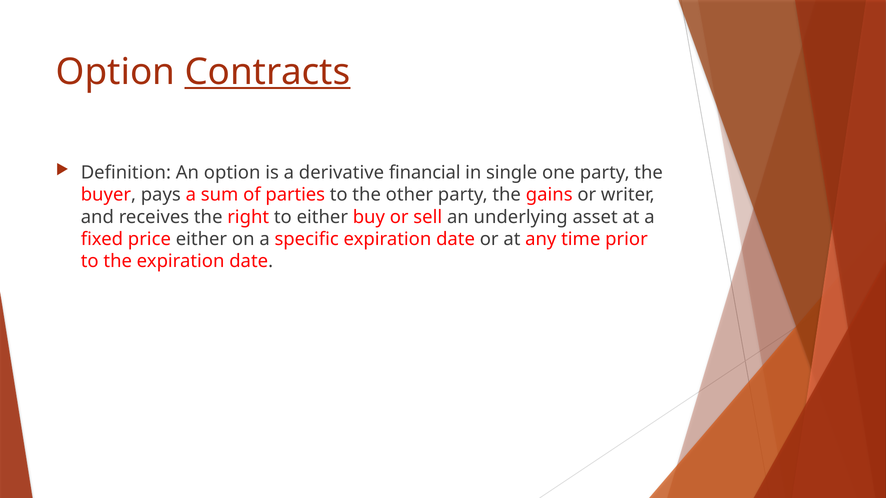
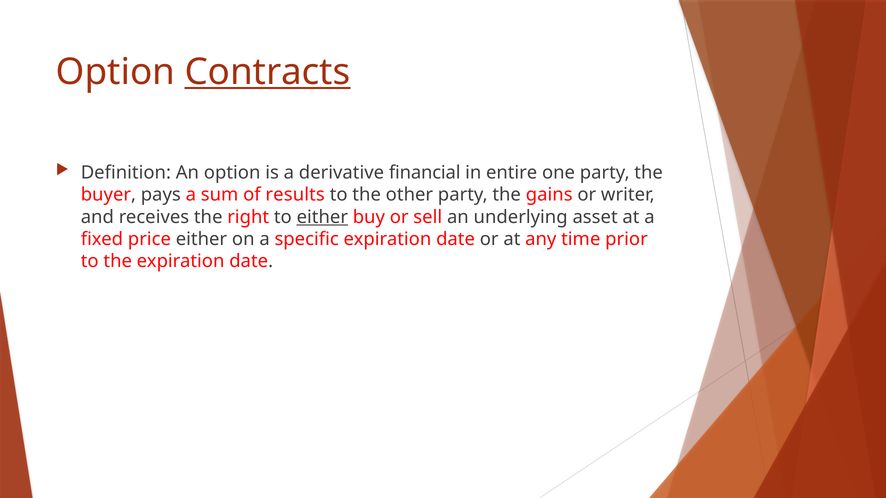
single: single -> entire
parties: parties -> results
either at (322, 217) underline: none -> present
